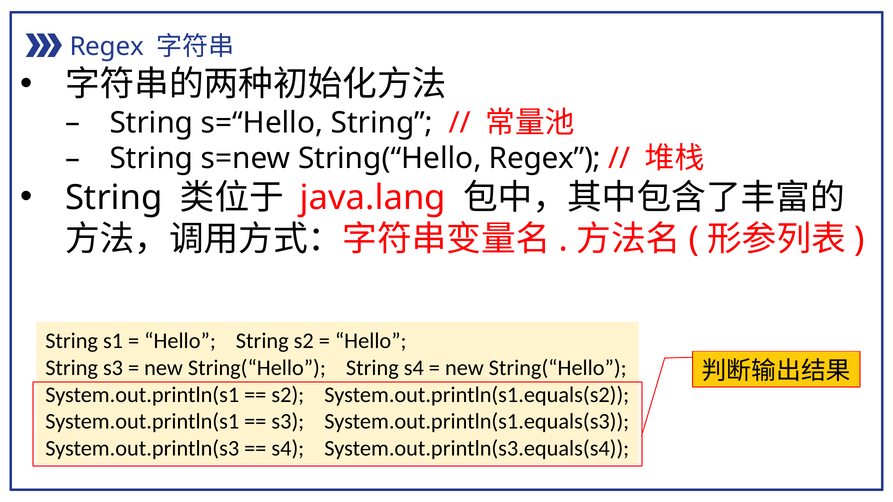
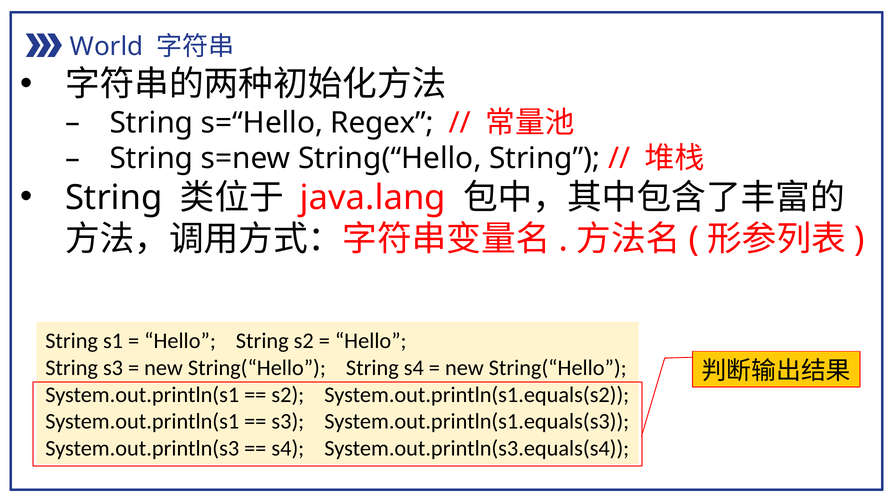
Regex at (107, 47): Regex -> World
s=“Hello String: String -> Regex
s=new String(“Hello Regex: Regex -> String
